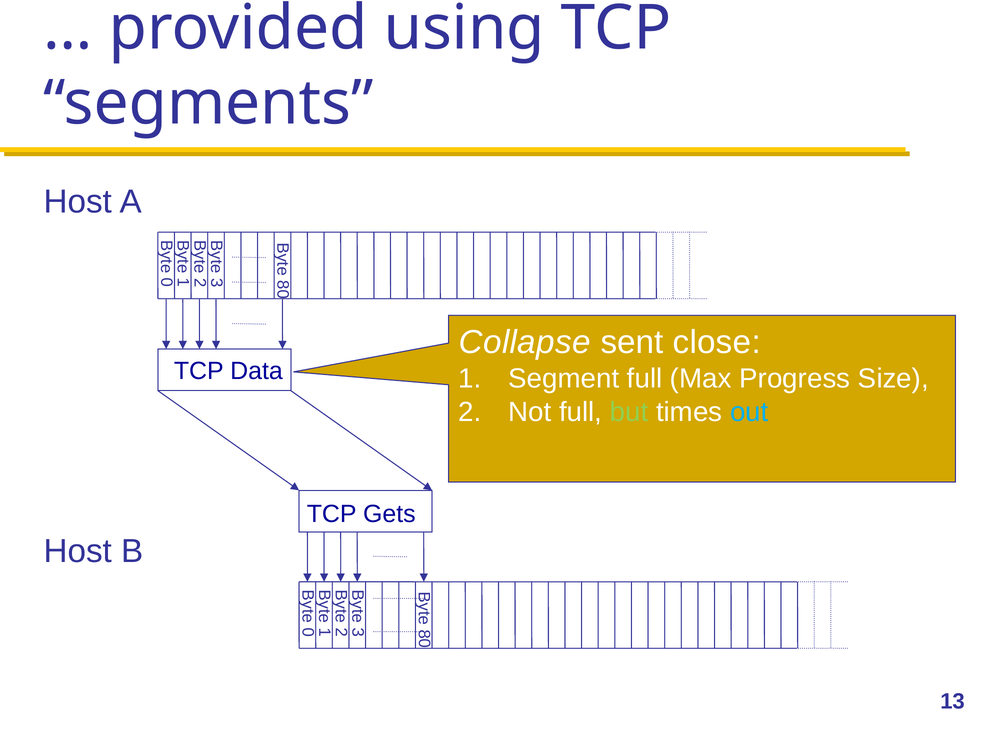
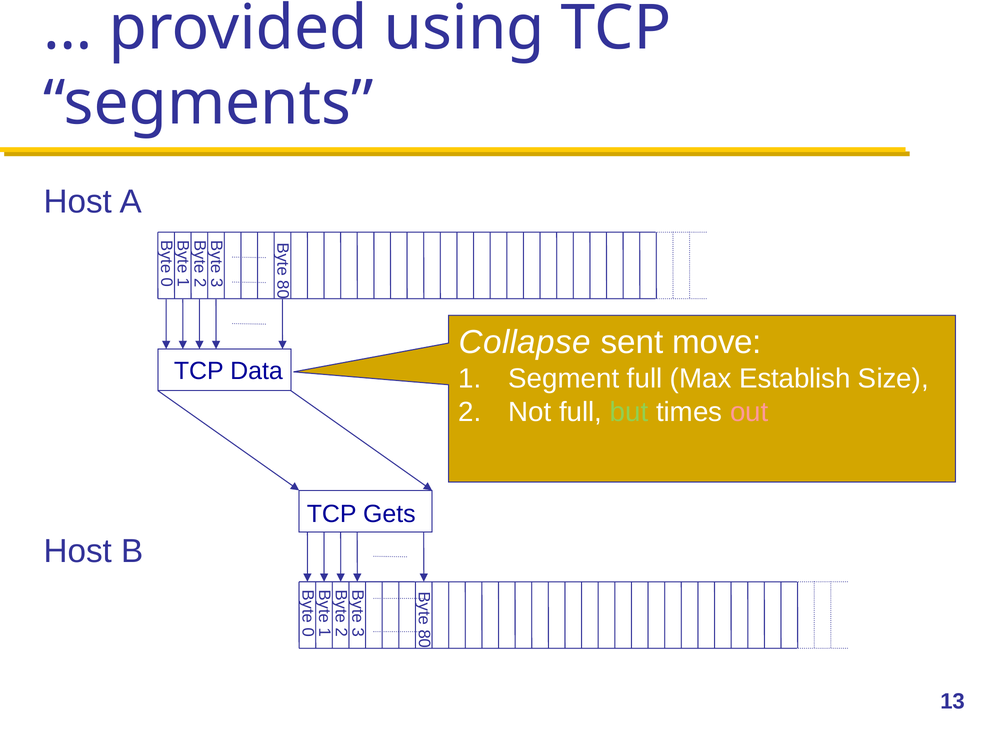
close: close -> move
Progress: Progress -> Establish
out colour: light blue -> pink
